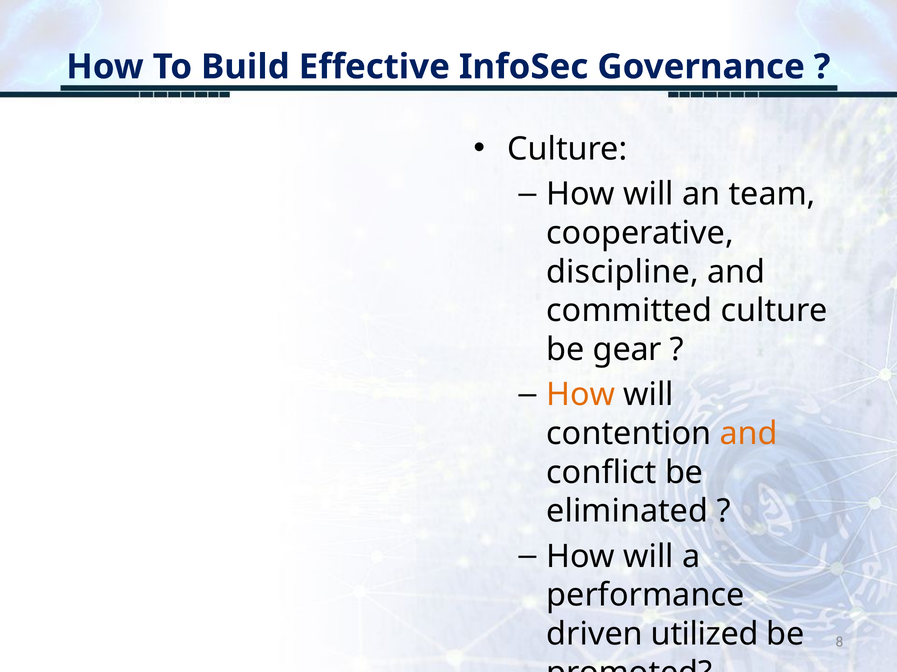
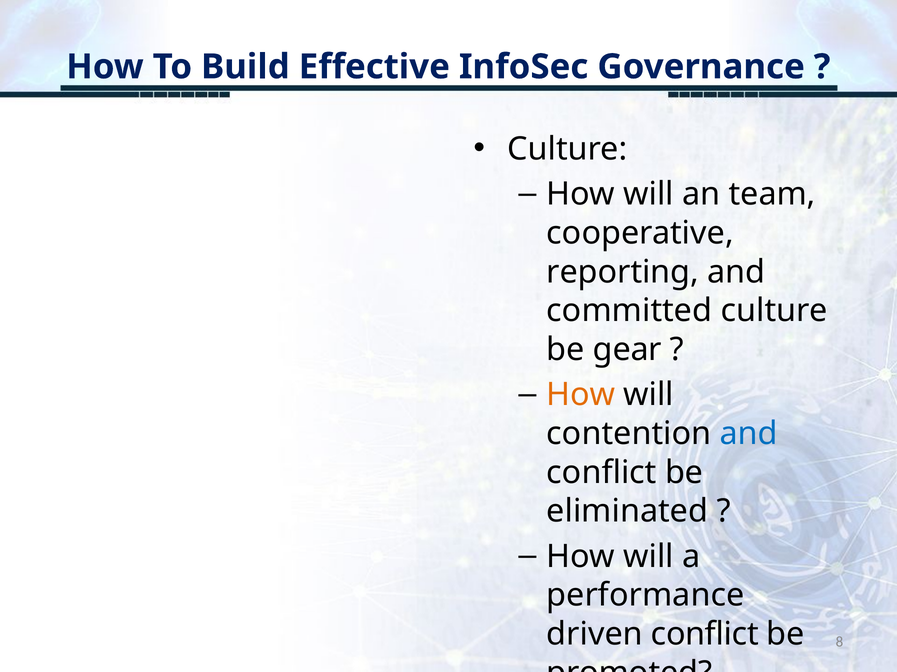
discipline: discipline -> reporting
and at (749, 434) colour: orange -> blue
driven utilized: utilized -> conflict
